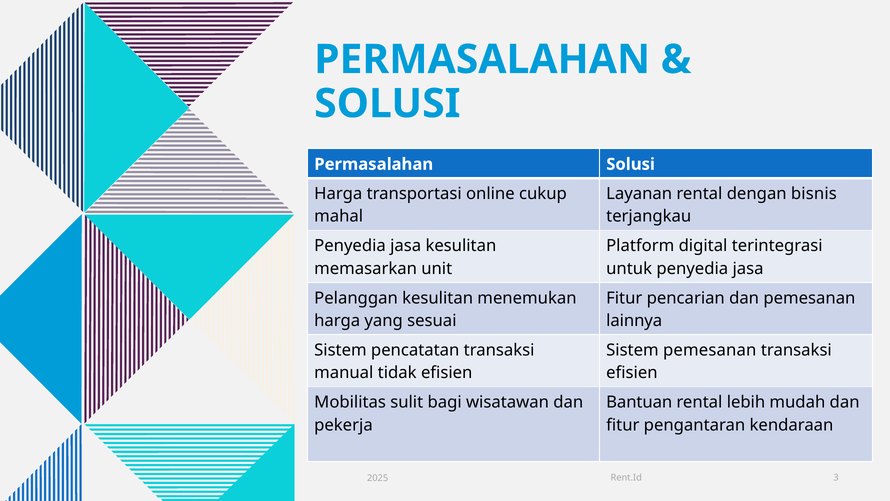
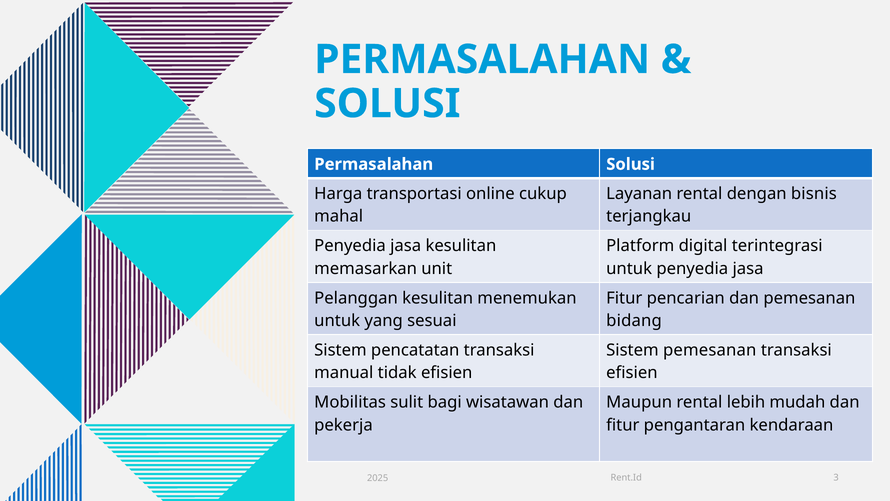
harga at (337, 320): harga -> untuk
lainnya: lainnya -> bidang
Bantuan: Bantuan -> Maupun
